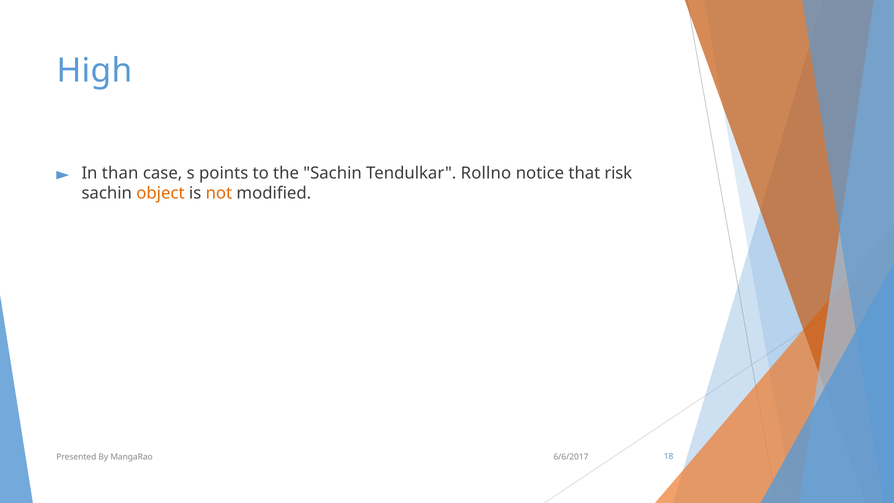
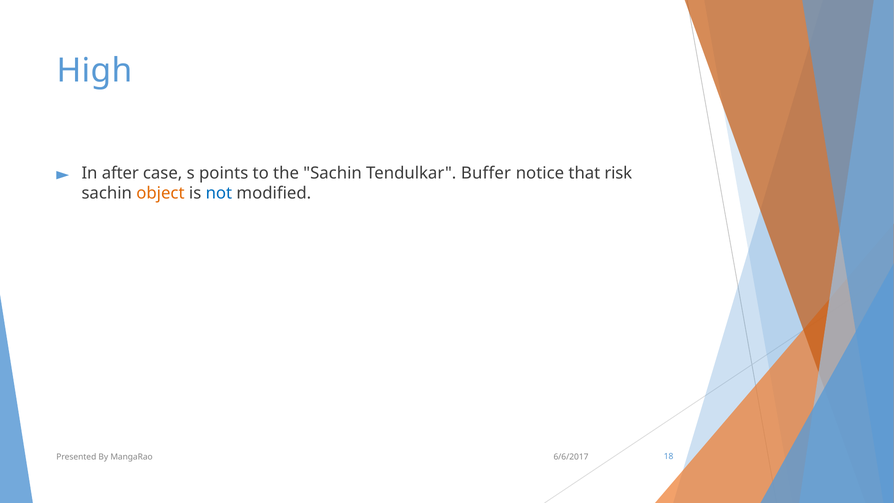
than: than -> after
Rollno: Rollno -> Buffer
not colour: orange -> blue
